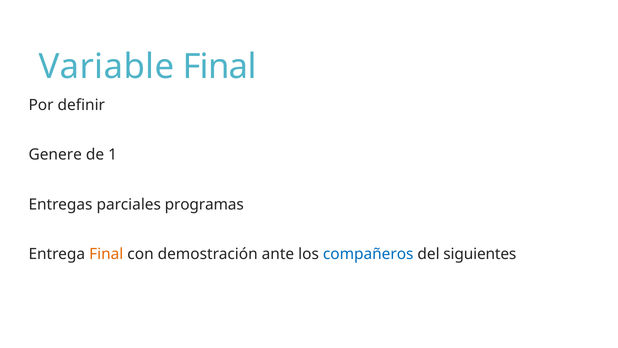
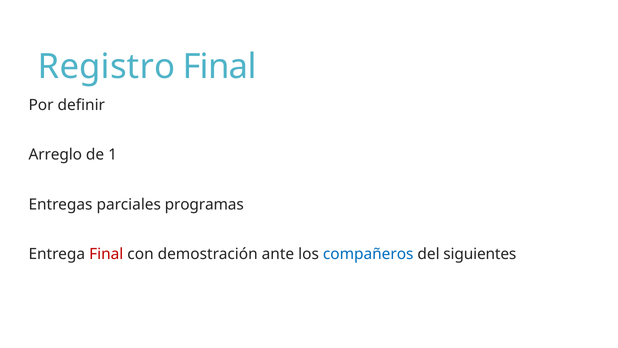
Variable: Variable -> Registro
Genere: Genere -> Arreglo
Final at (106, 254) colour: orange -> red
